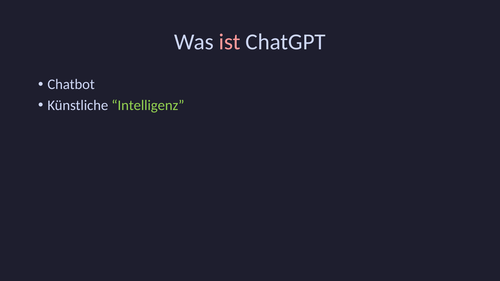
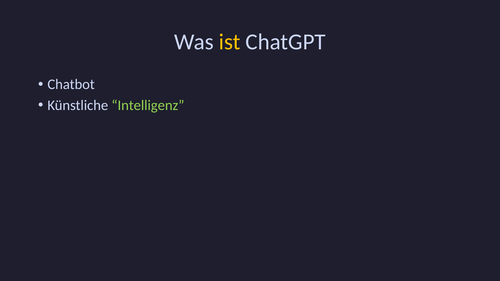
ist colour: pink -> yellow
